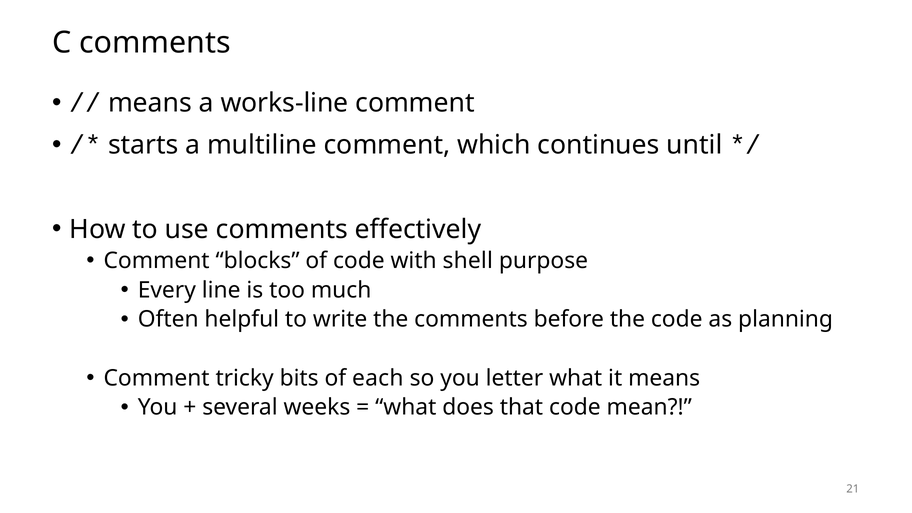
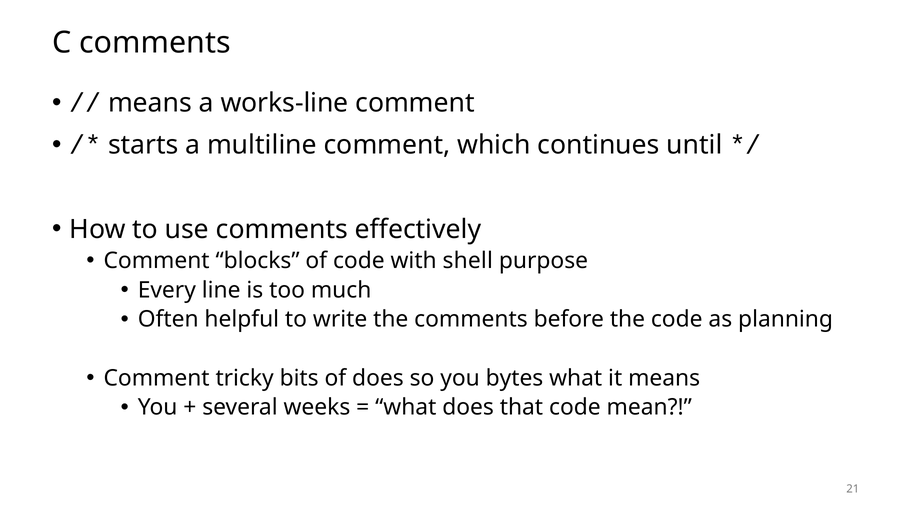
of each: each -> does
letter: letter -> bytes
